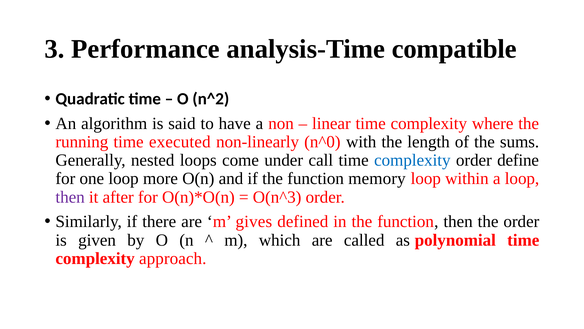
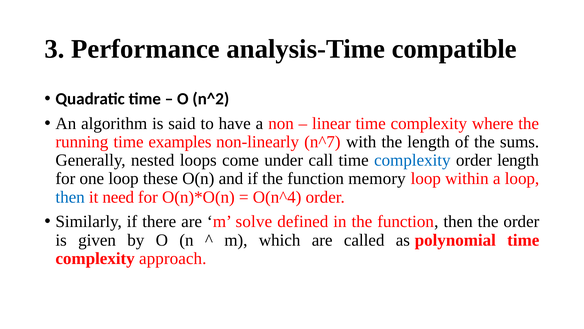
executed: executed -> examples
n^0: n^0 -> n^7
order define: define -> length
more: more -> these
then at (70, 197) colour: purple -> blue
after: after -> need
O(n^3: O(n^3 -> O(n^4
gives: gives -> solve
